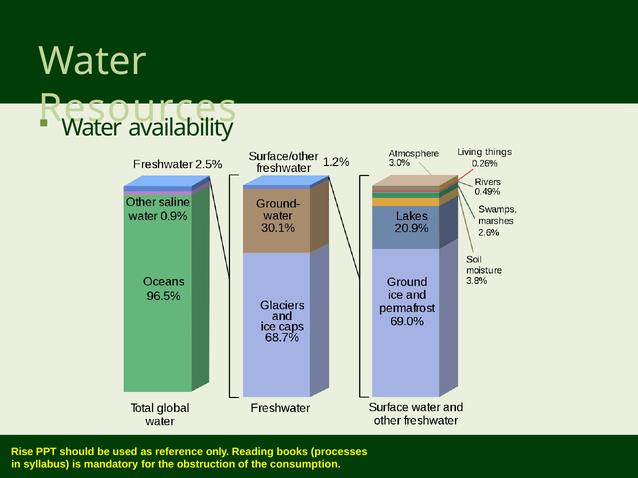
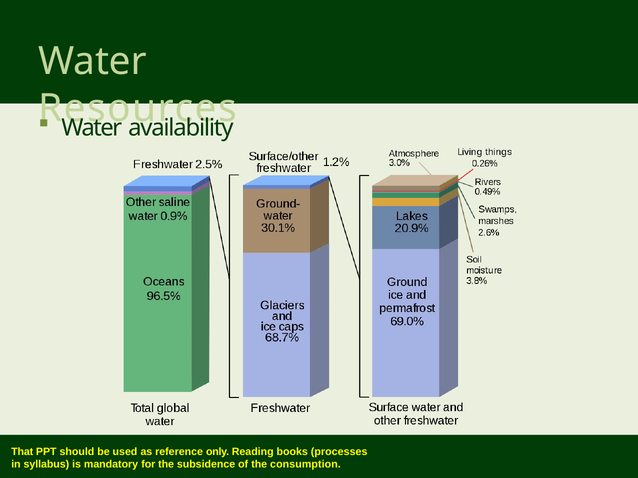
Rise: Rise -> That
obstruction: obstruction -> subsidence
